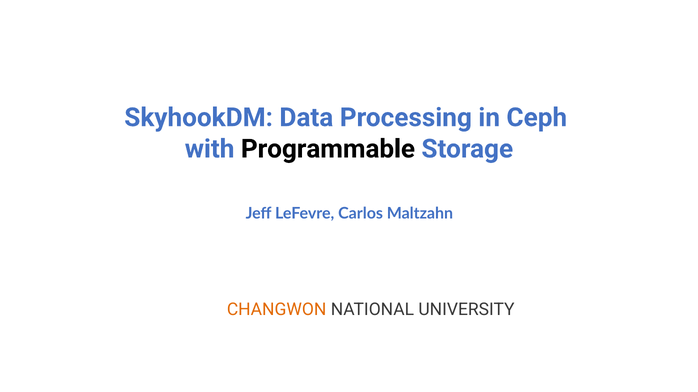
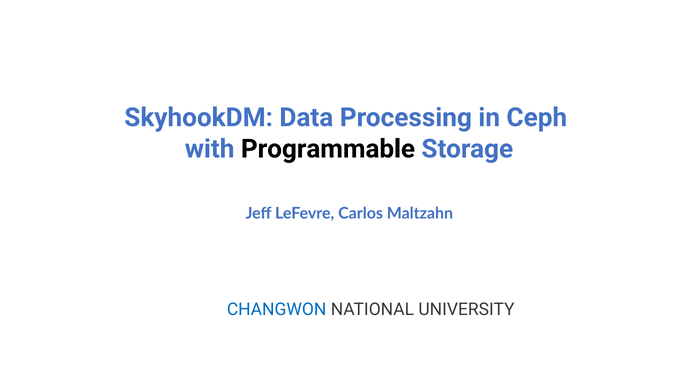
CHANGWON colour: orange -> blue
